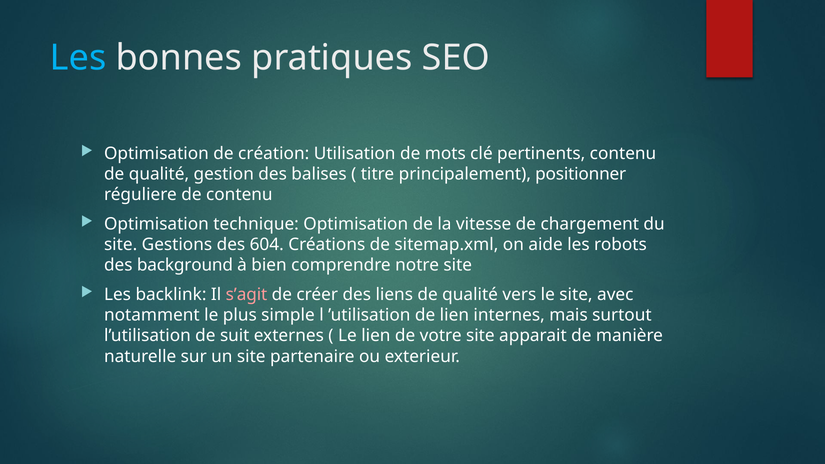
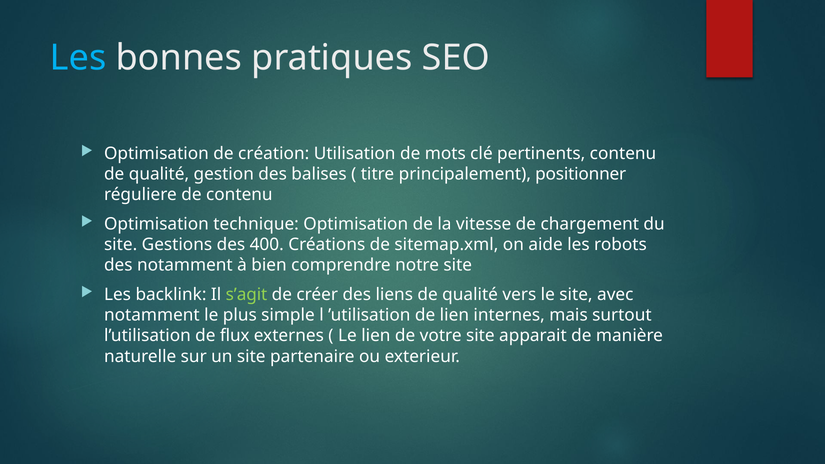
604: 604 -> 400
des background: background -> notamment
s’agit colour: pink -> light green
suit: suit -> flux
